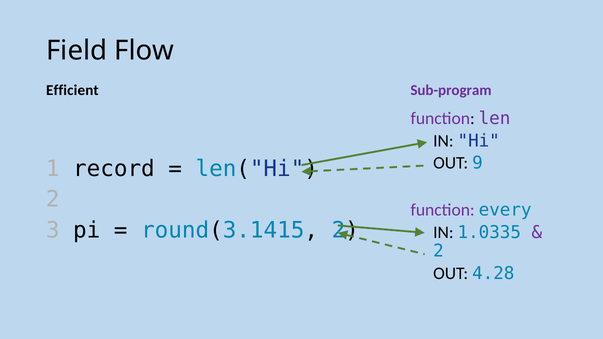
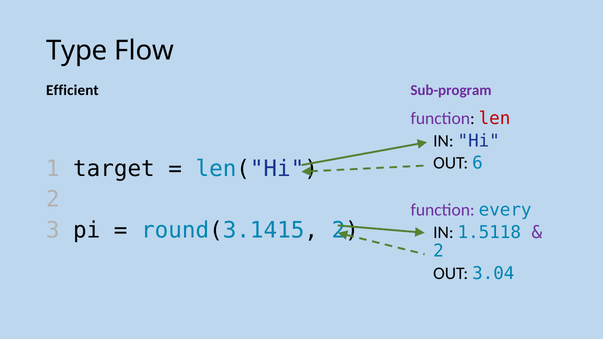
Field: Field -> Type
len colour: purple -> red
9: 9 -> 6
record: record -> target
1.0335: 1.0335 -> 1.5118
4.28: 4.28 -> 3.04
